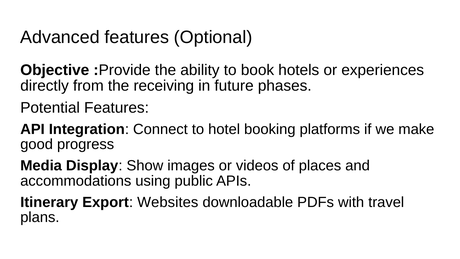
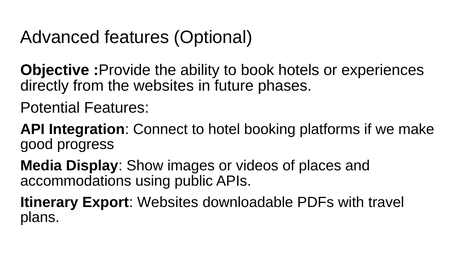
the receiving: receiving -> websites
